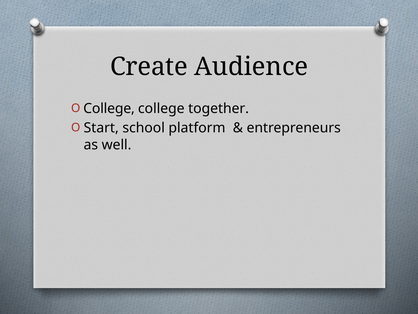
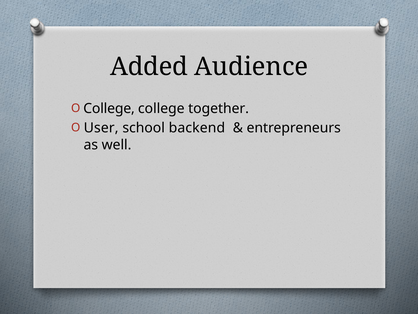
Create: Create -> Added
Start: Start -> User
platform: platform -> backend
